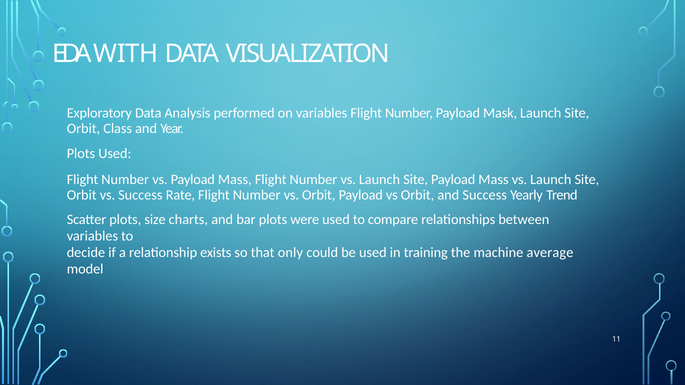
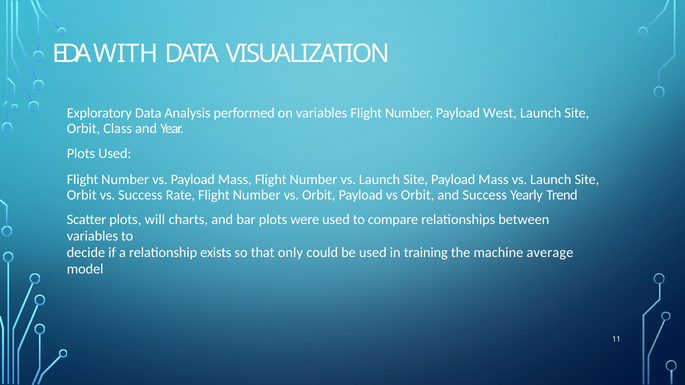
Mask: Mask -> West
size: size -> will
